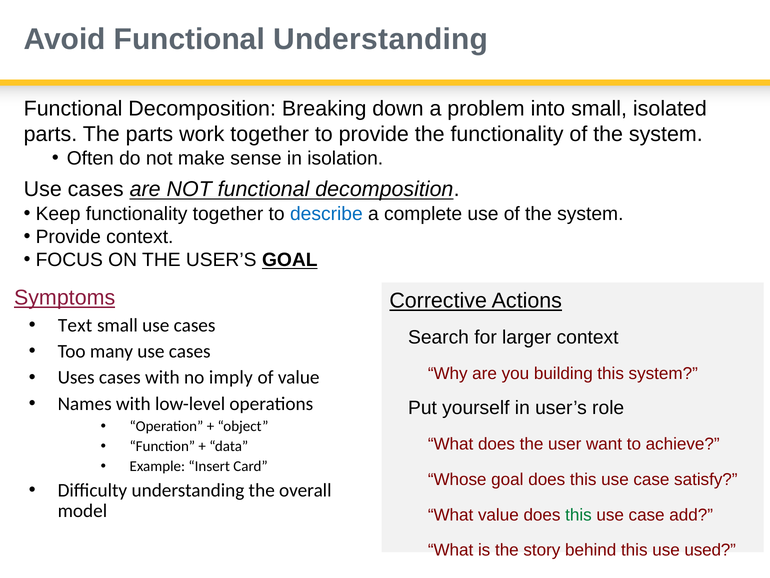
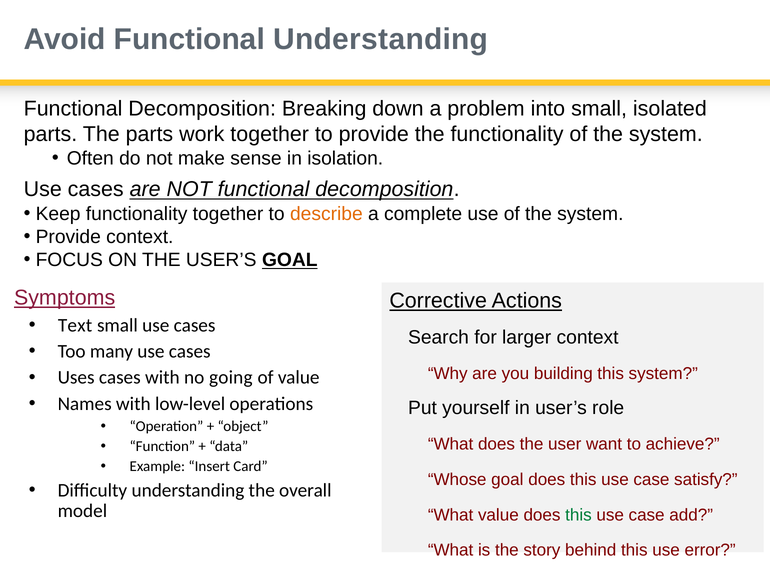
describe colour: blue -> orange
imply: imply -> going
used: used -> error
